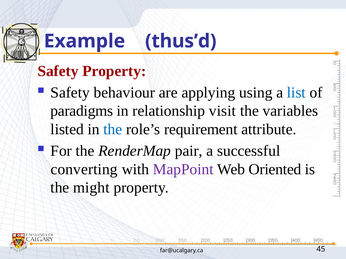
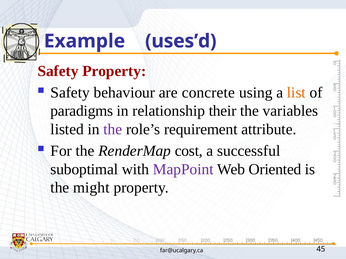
thus’d: thus’d -> uses’d
applying: applying -> concrete
list colour: blue -> orange
visit: visit -> their
the at (113, 130) colour: blue -> purple
pair: pair -> cost
converting: converting -> suboptimal
